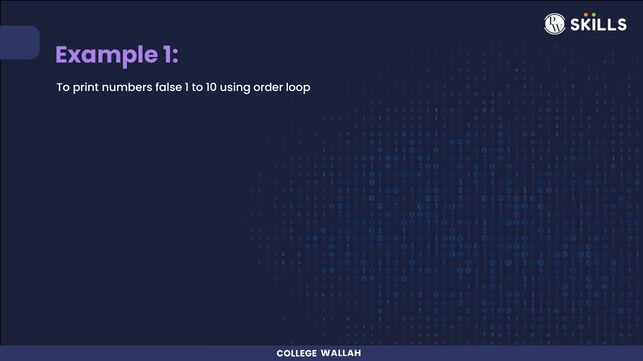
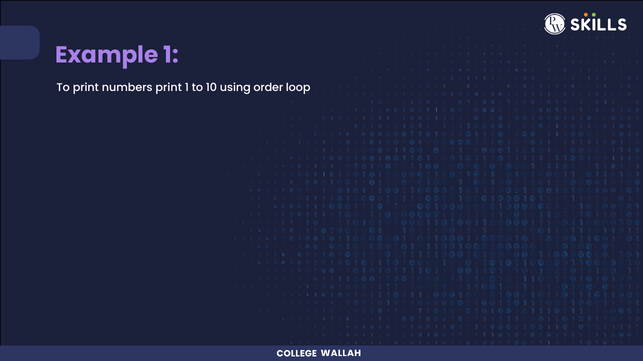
numbers false: false -> print
